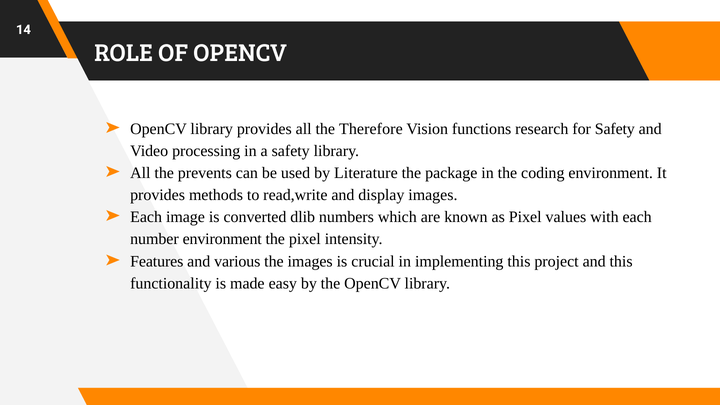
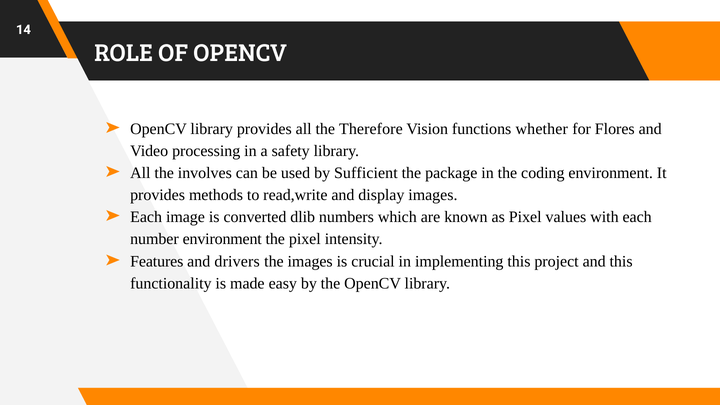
research: research -> whether
for Safety: Safety -> Flores
prevents: prevents -> involves
Literature: Literature -> Sufficient
various: various -> drivers
